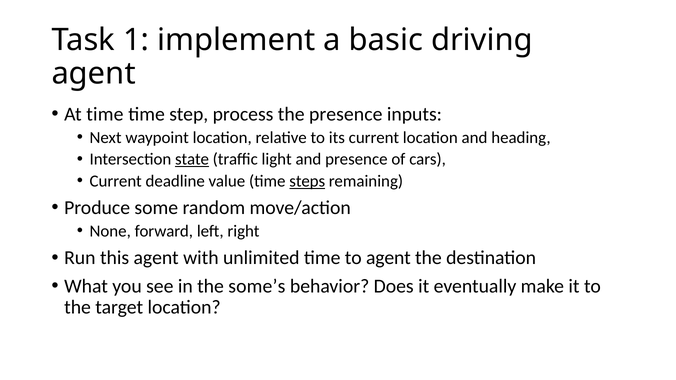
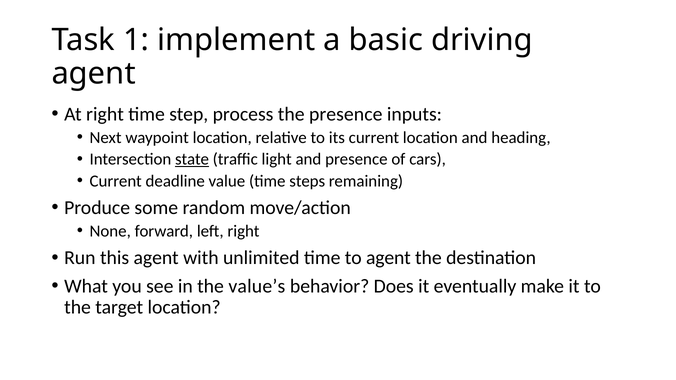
At time: time -> right
steps underline: present -> none
some’s: some’s -> value’s
